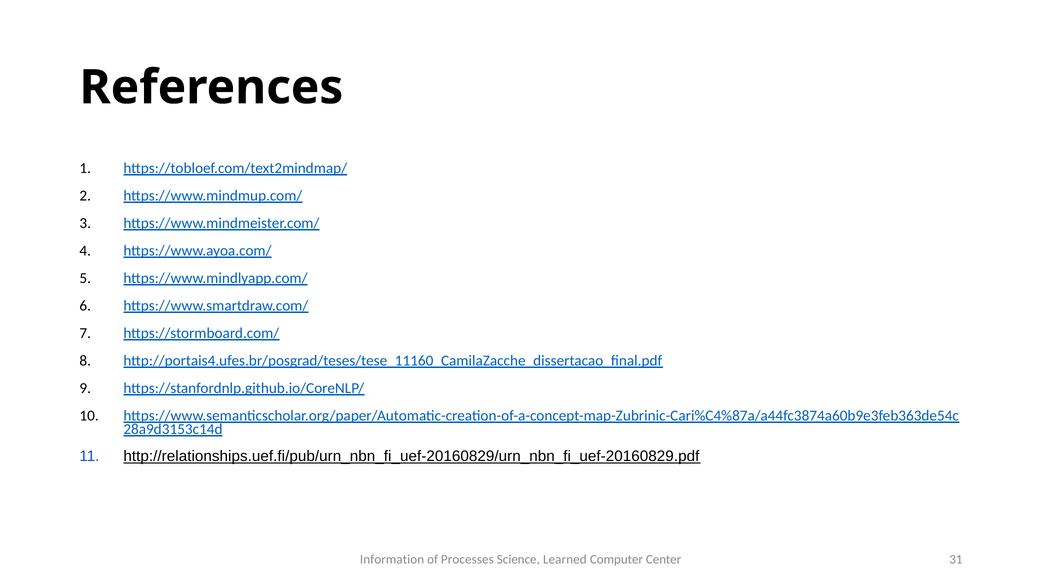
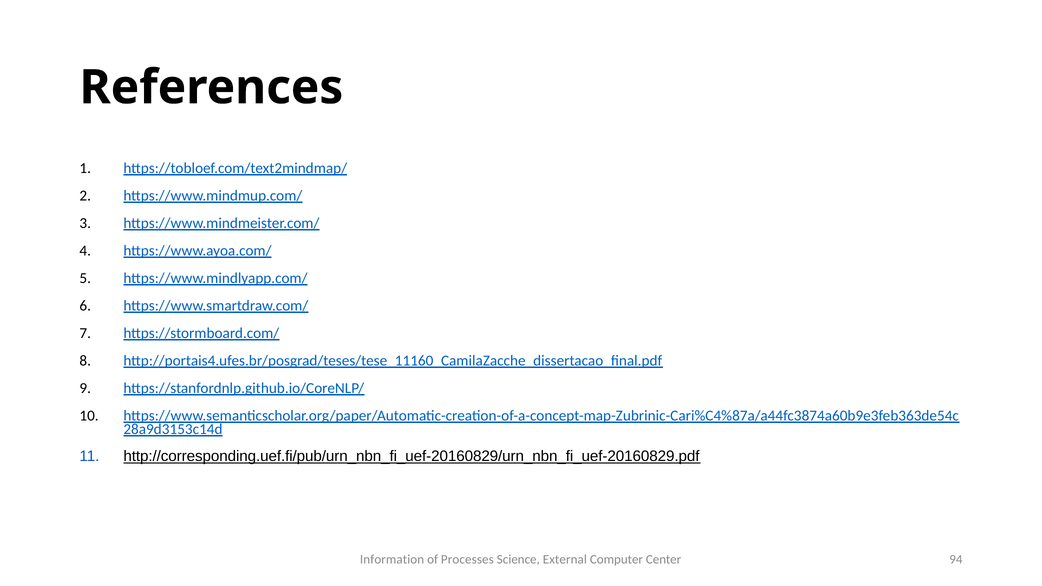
http://relationships.uef.fi/pub/urn_nbn_fi_uef-20160829/urn_nbn_fi_uef-20160829.pdf: http://relationships.uef.fi/pub/urn_nbn_fi_uef-20160829/urn_nbn_fi_uef-20160829.pdf -> http://corresponding.uef.fi/pub/urn_nbn_fi_uef-20160829/urn_nbn_fi_uef-20160829.pdf
Learned: Learned -> External
31: 31 -> 94
